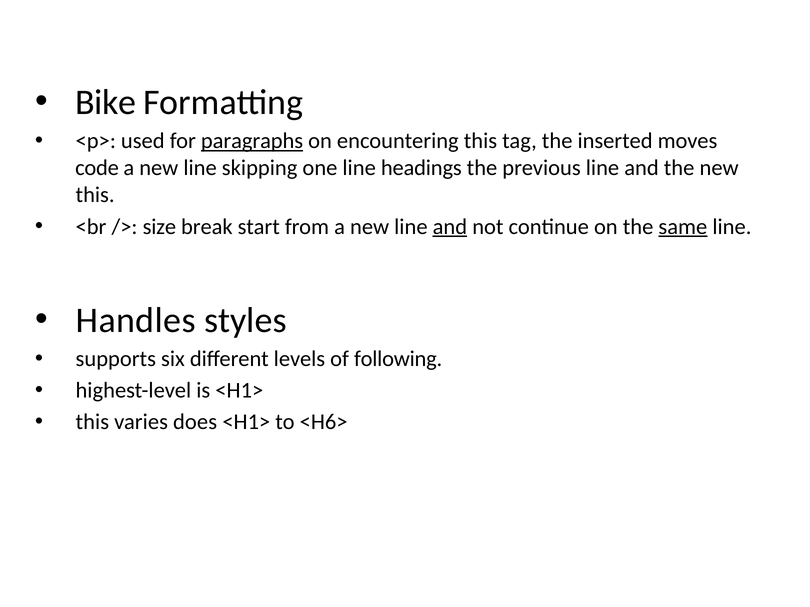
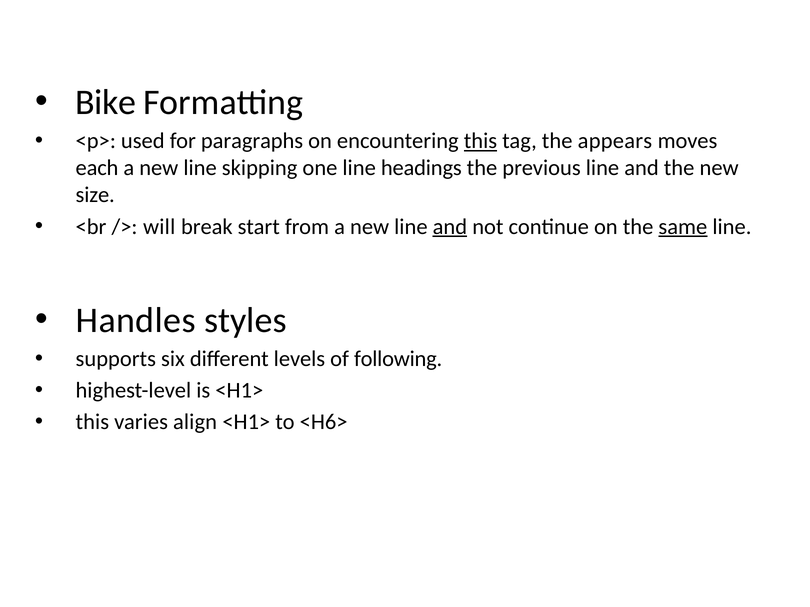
paragraphs underline: present -> none
this at (480, 141) underline: none -> present
inserted: inserted -> appears
code: code -> each
this at (95, 195): this -> size
size: size -> will
does: does -> align
